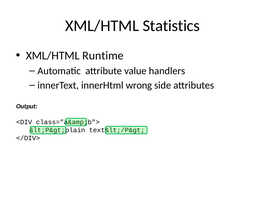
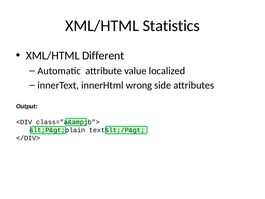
Runtime: Runtime -> Different
handlers: handlers -> localized
